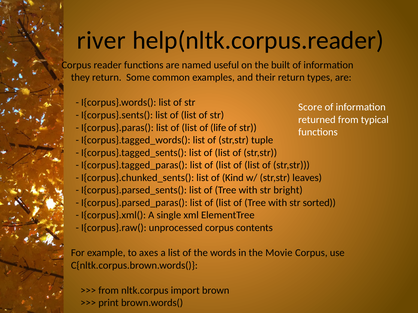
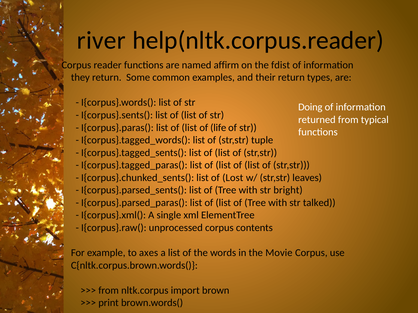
useful: useful -> affirm
built: built -> fdist
Score: Score -> Doing
Kind: Kind -> Lost
sorted: sorted -> talked
